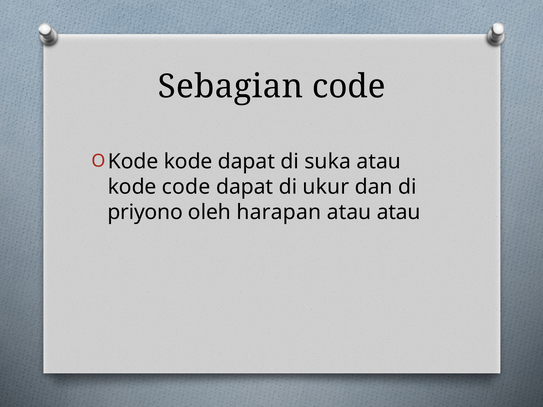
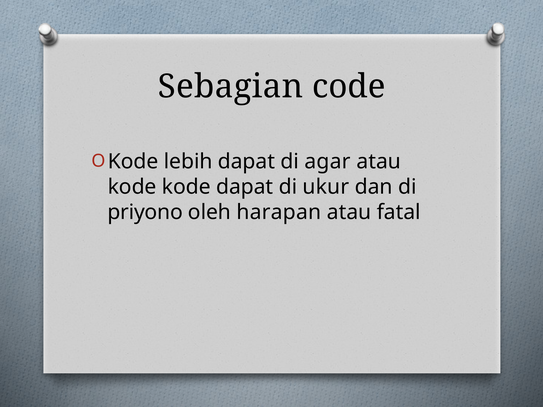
kode at (188, 162): kode -> lebih
suka: suka -> agar
kode code: code -> kode
atau atau: atau -> fatal
